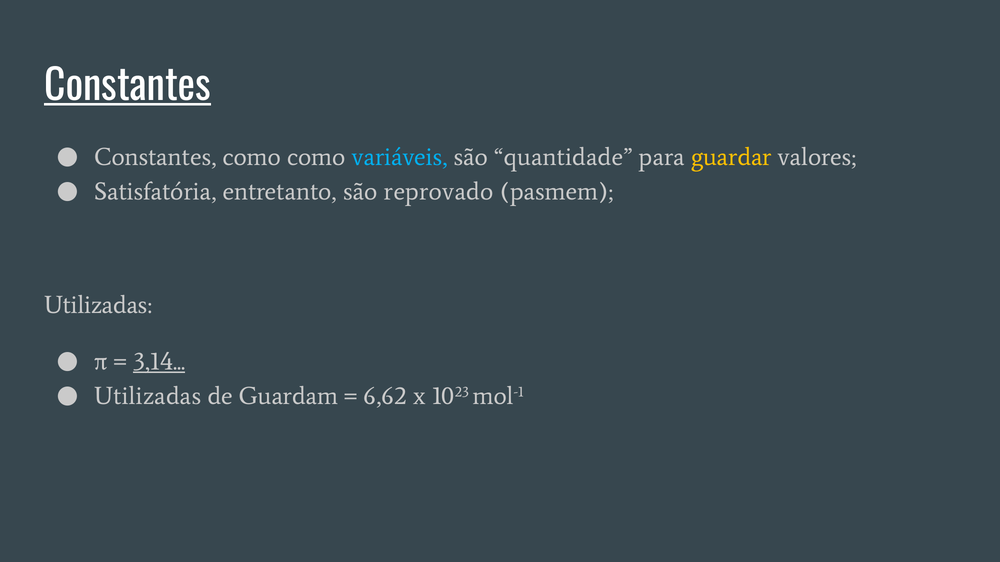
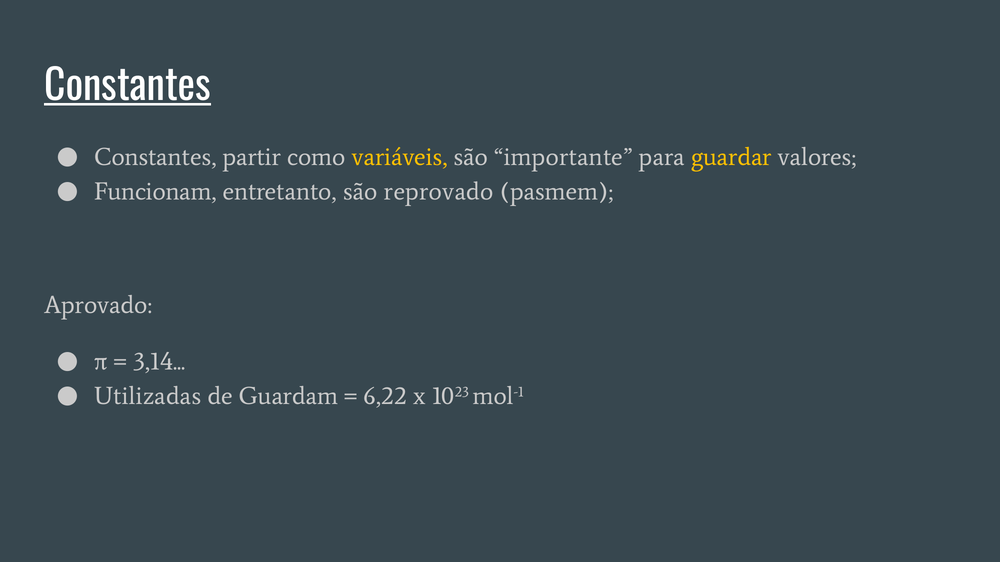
Constantes como: como -> partir
variáveis colour: light blue -> yellow
quantidade: quantidade -> importante
Satisfatória: Satisfatória -> Funcionam
Utilizadas at (98, 305): Utilizadas -> Aprovado
3,14 underline: present -> none
6,62: 6,62 -> 6,22
